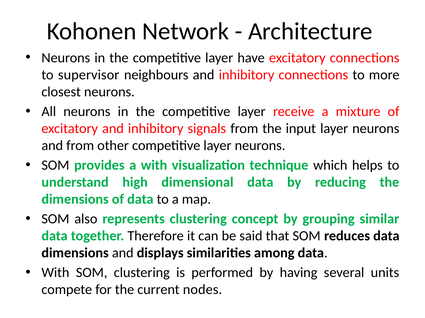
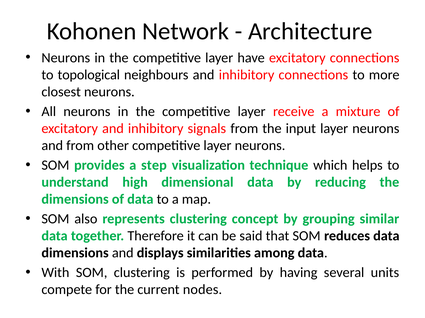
supervisor: supervisor -> topological
a with: with -> step
